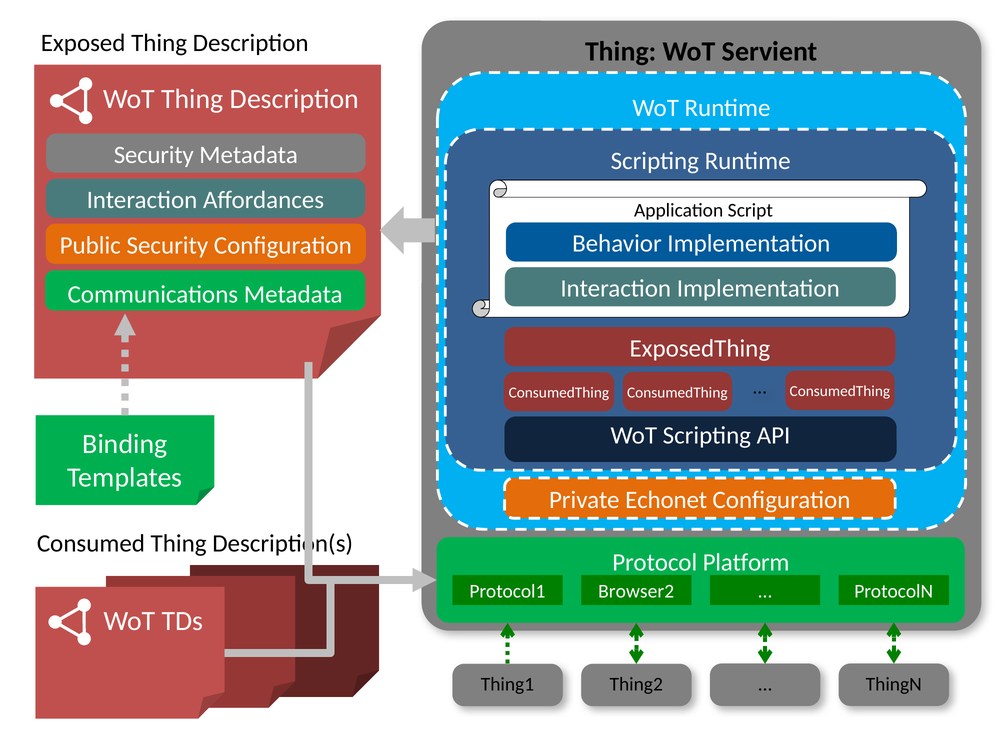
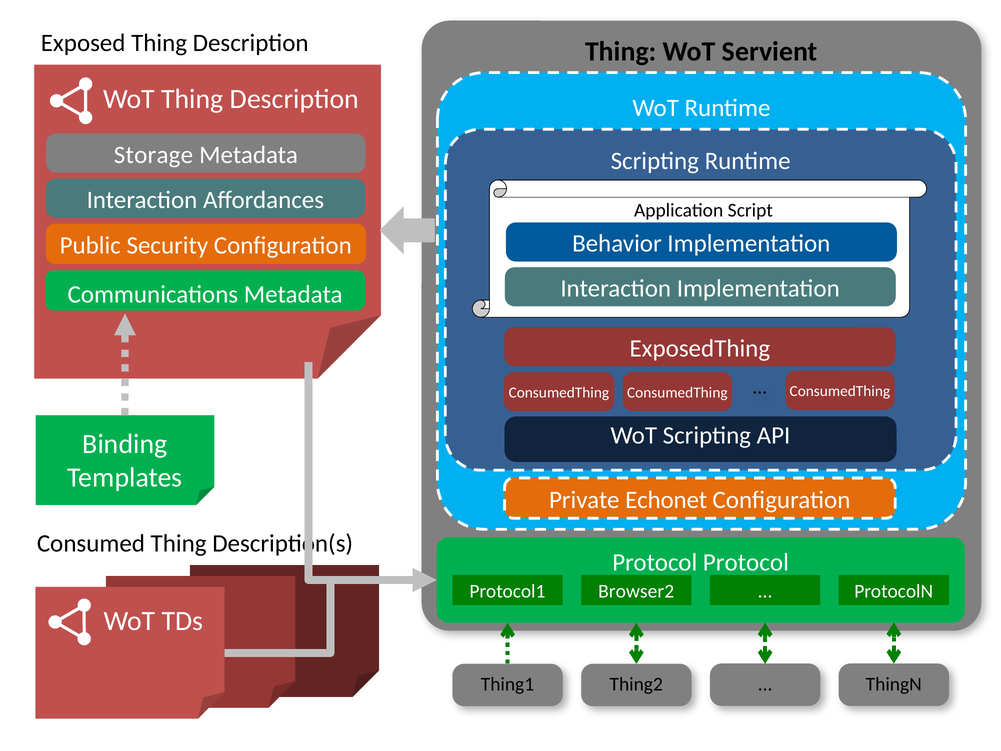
Security at (154, 155): Security -> Storage
Protocol Platform: Platform -> Protocol
